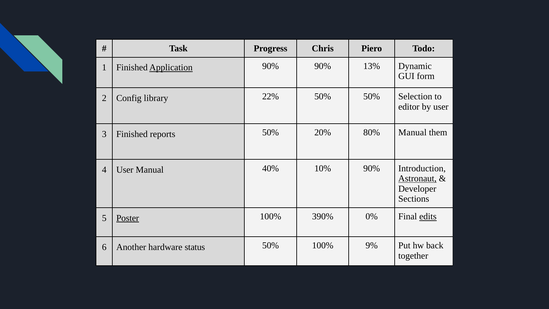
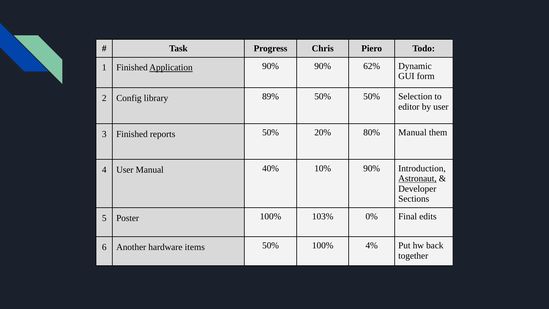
13%: 13% -> 62%
22%: 22% -> 89%
Poster underline: present -> none
390%: 390% -> 103%
edits underline: present -> none
status: status -> items
9%: 9% -> 4%
